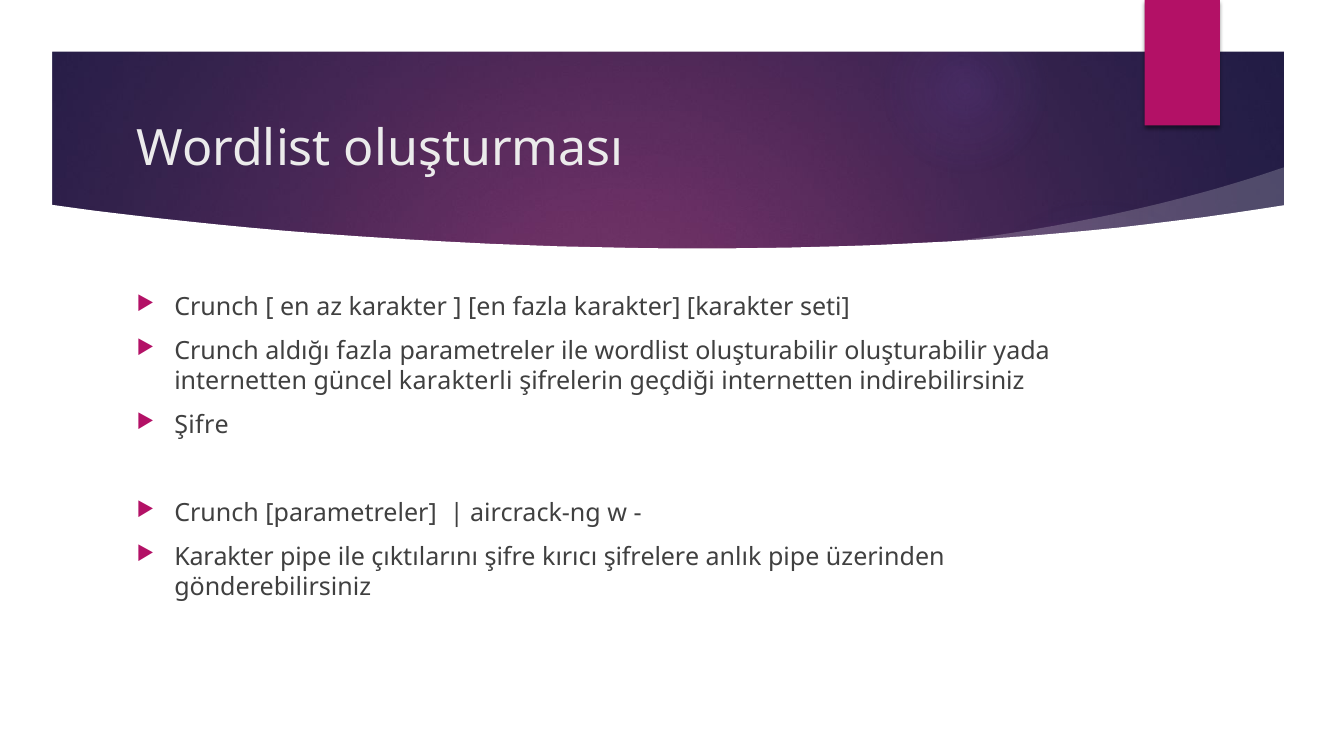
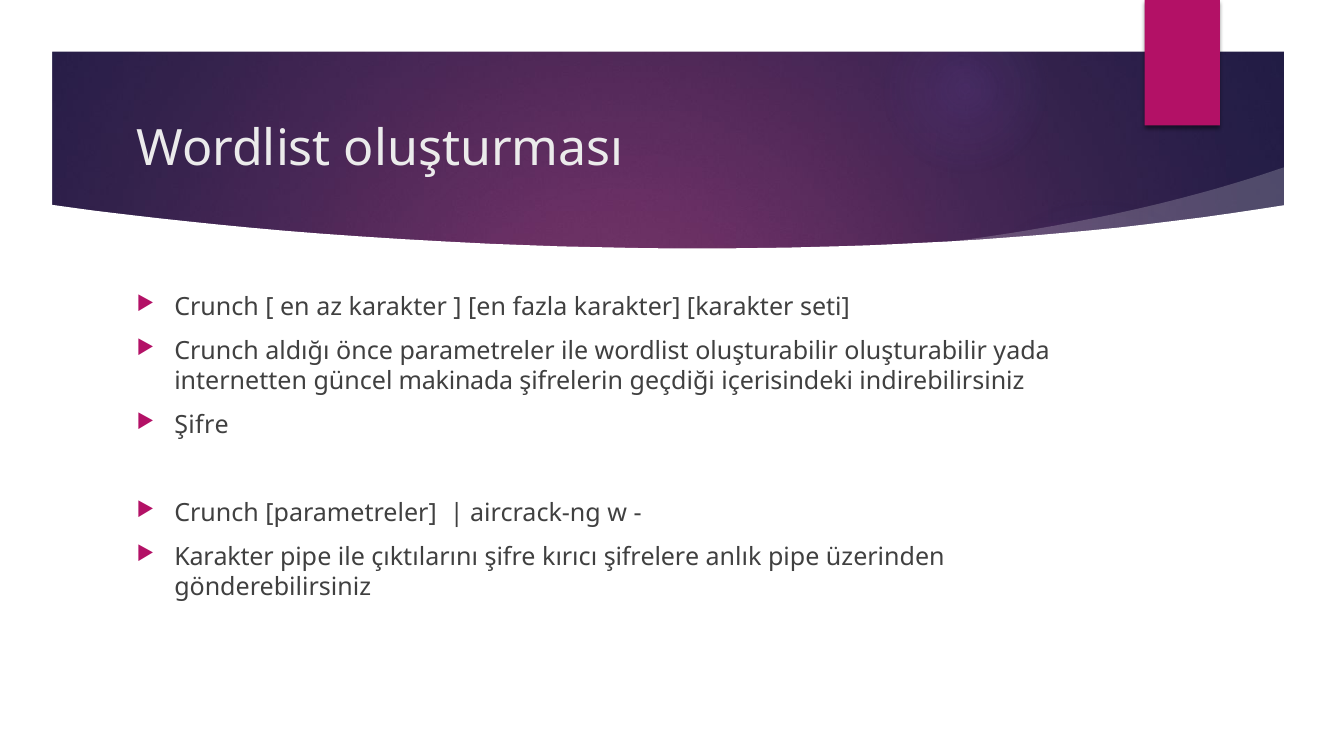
aldığı fazla: fazla -> önce
karakterli: karakterli -> makinada
geçdiği internetten: internetten -> içerisindeki
